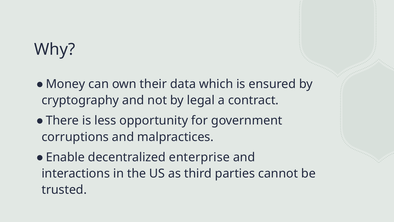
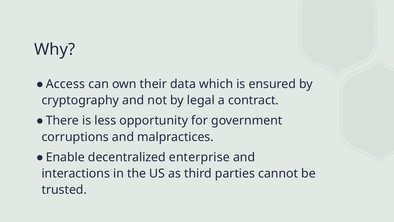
Money: Money -> Access
